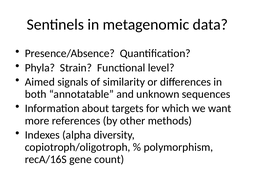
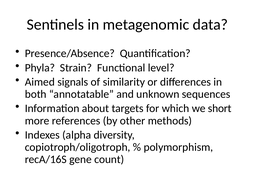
want: want -> short
